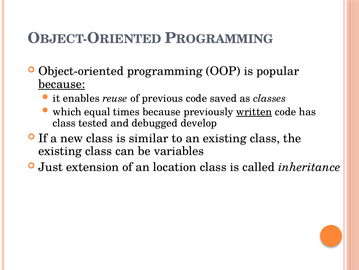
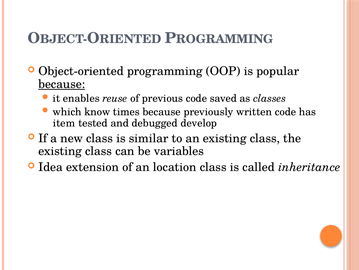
equal: equal -> know
written underline: present -> none
class at (64, 123): class -> item
Just: Just -> Idea
